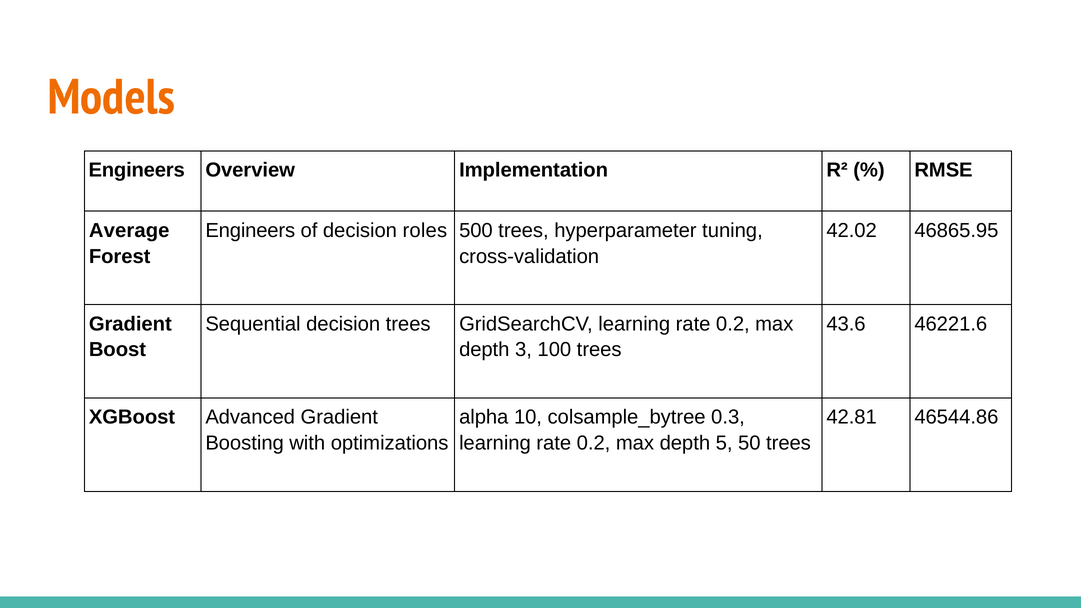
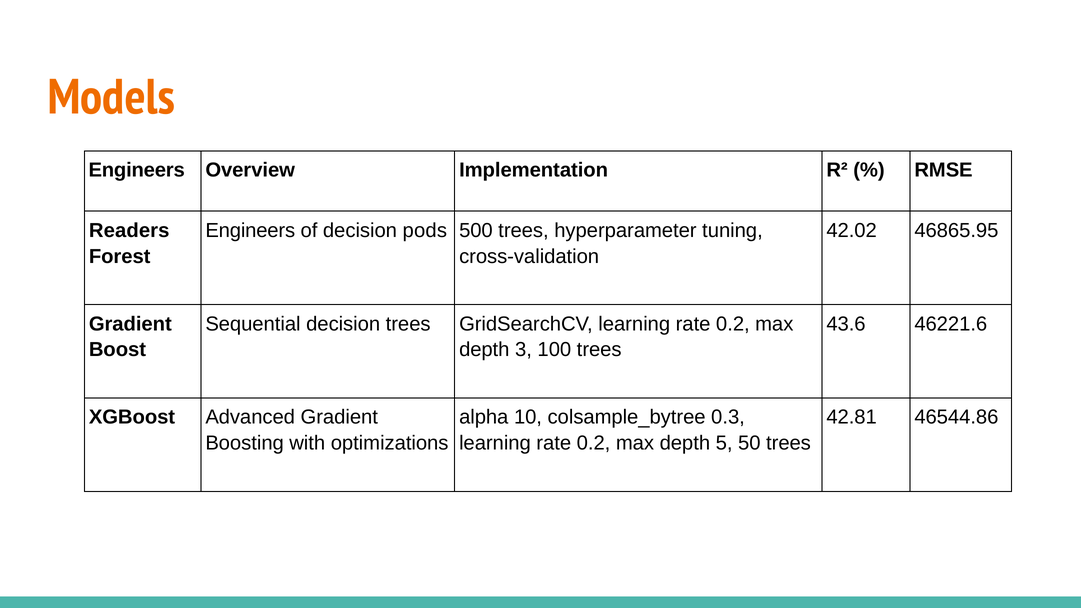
Average: Average -> Readers
roles: roles -> pods
